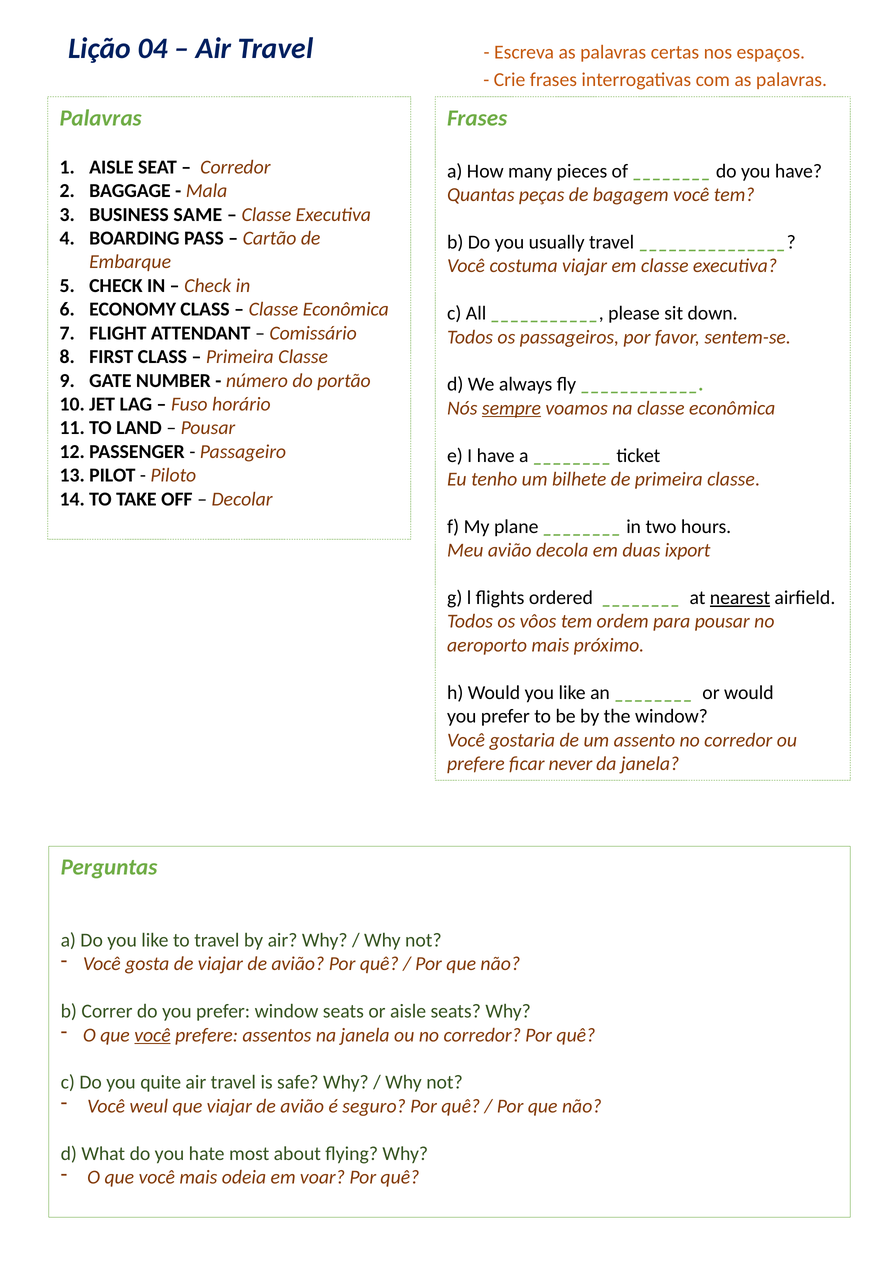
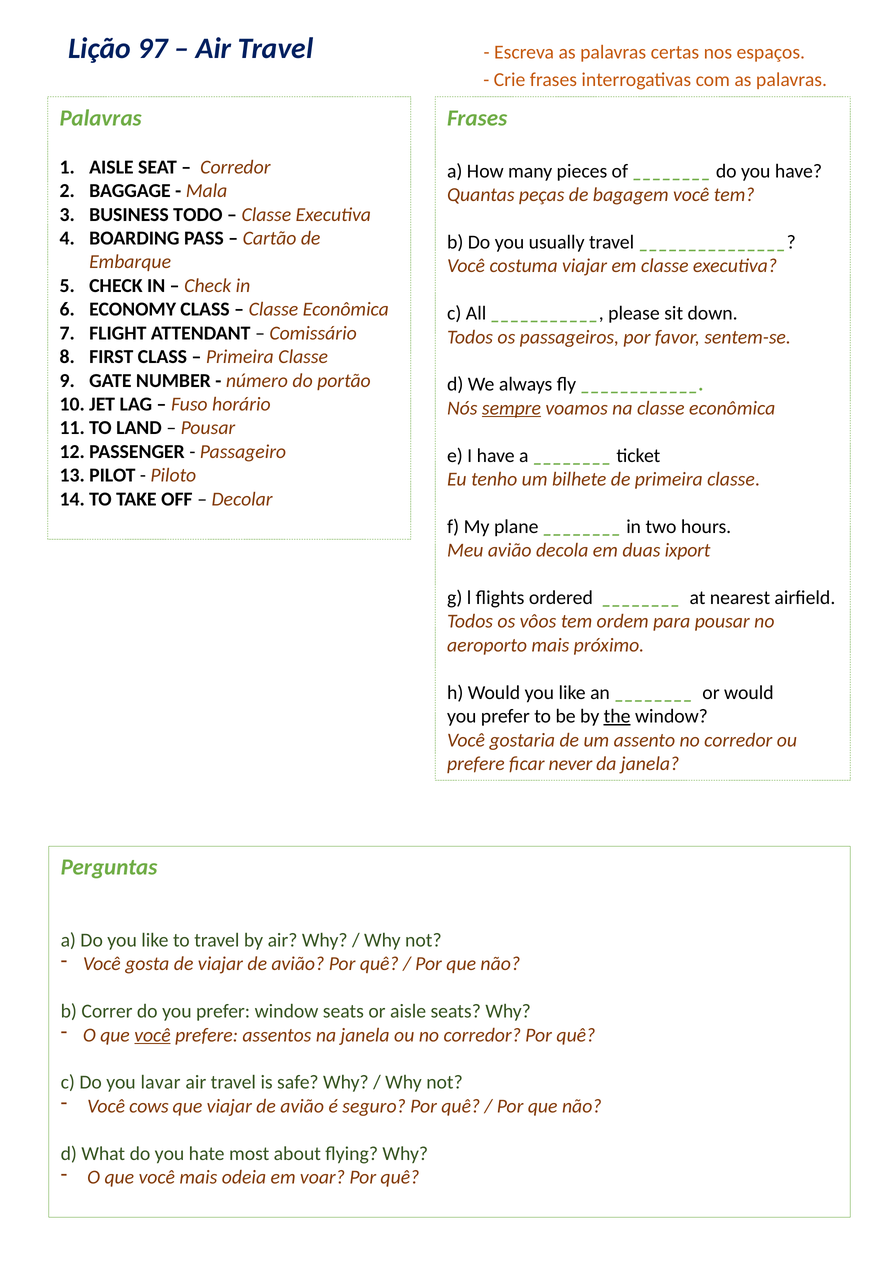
04: 04 -> 97
SAME: SAME -> TODO
nearest underline: present -> none
the underline: none -> present
quite: quite -> lavar
weul: weul -> cows
